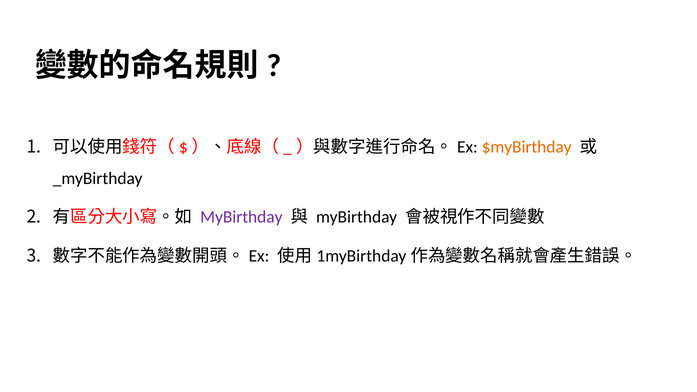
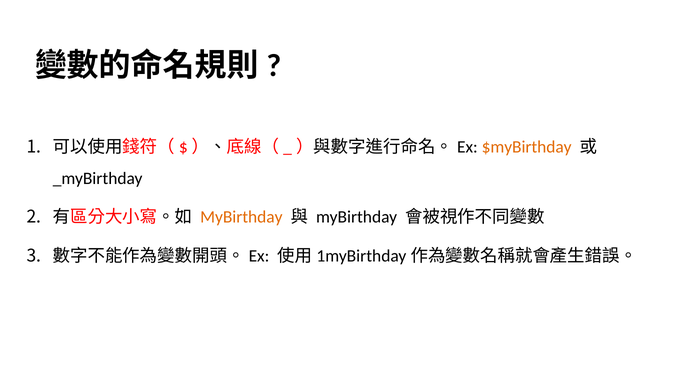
MyBirthday at (241, 217) colour: purple -> orange
